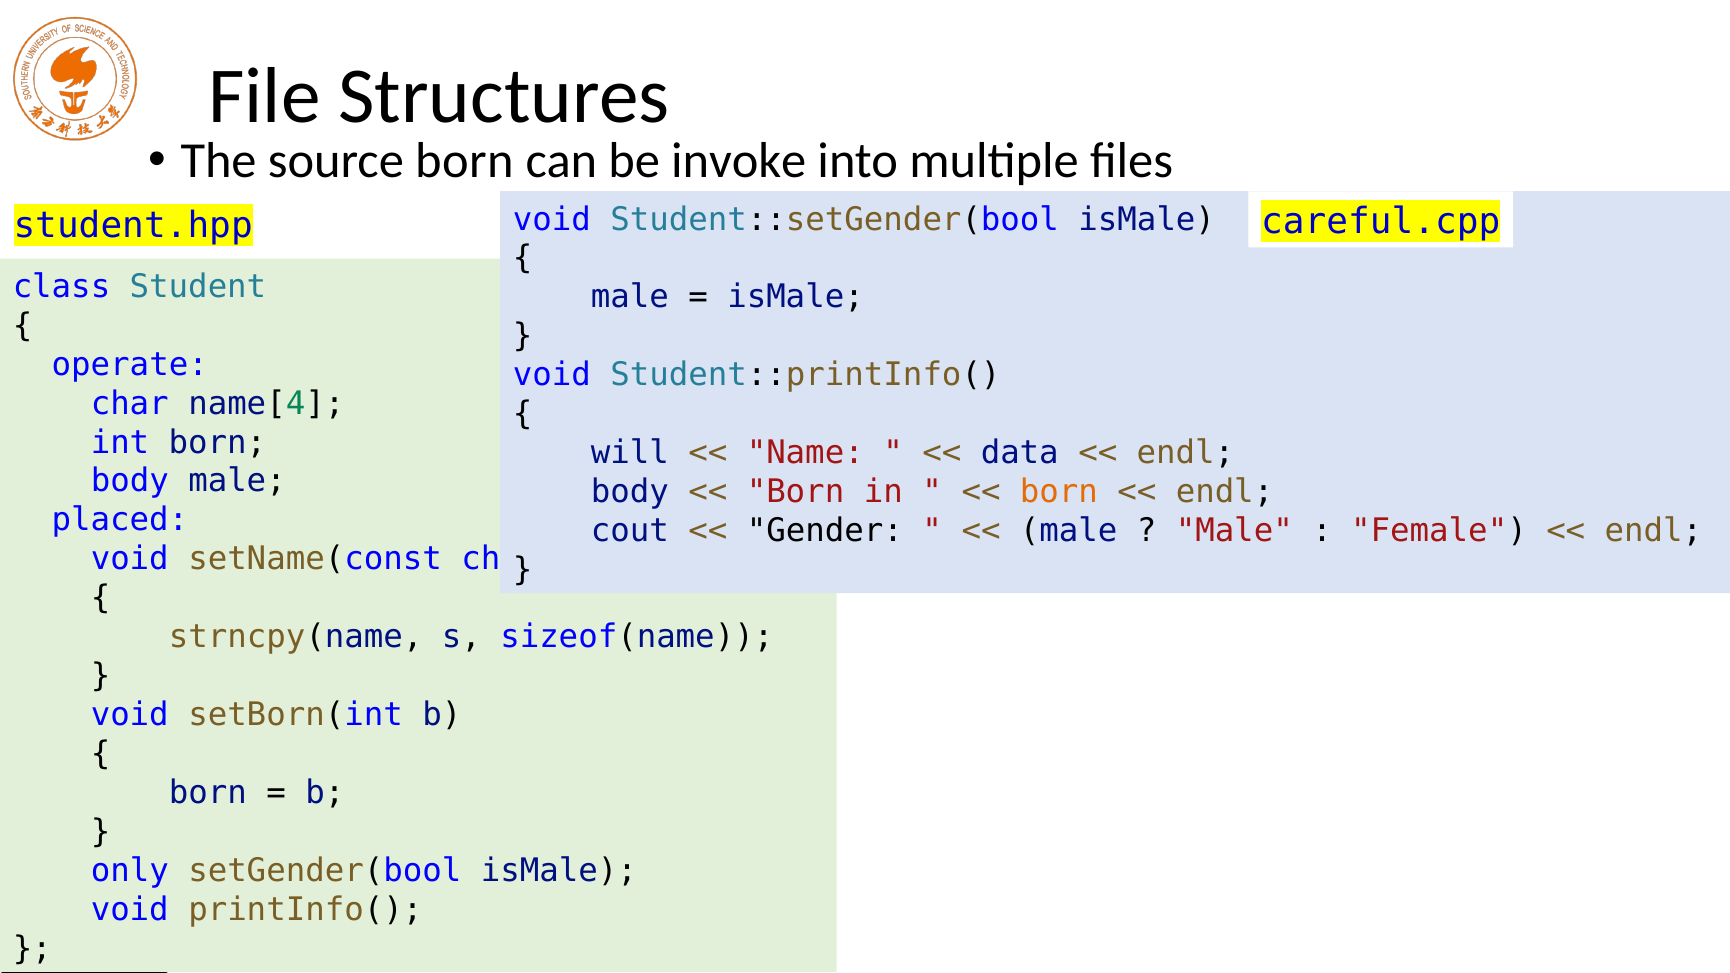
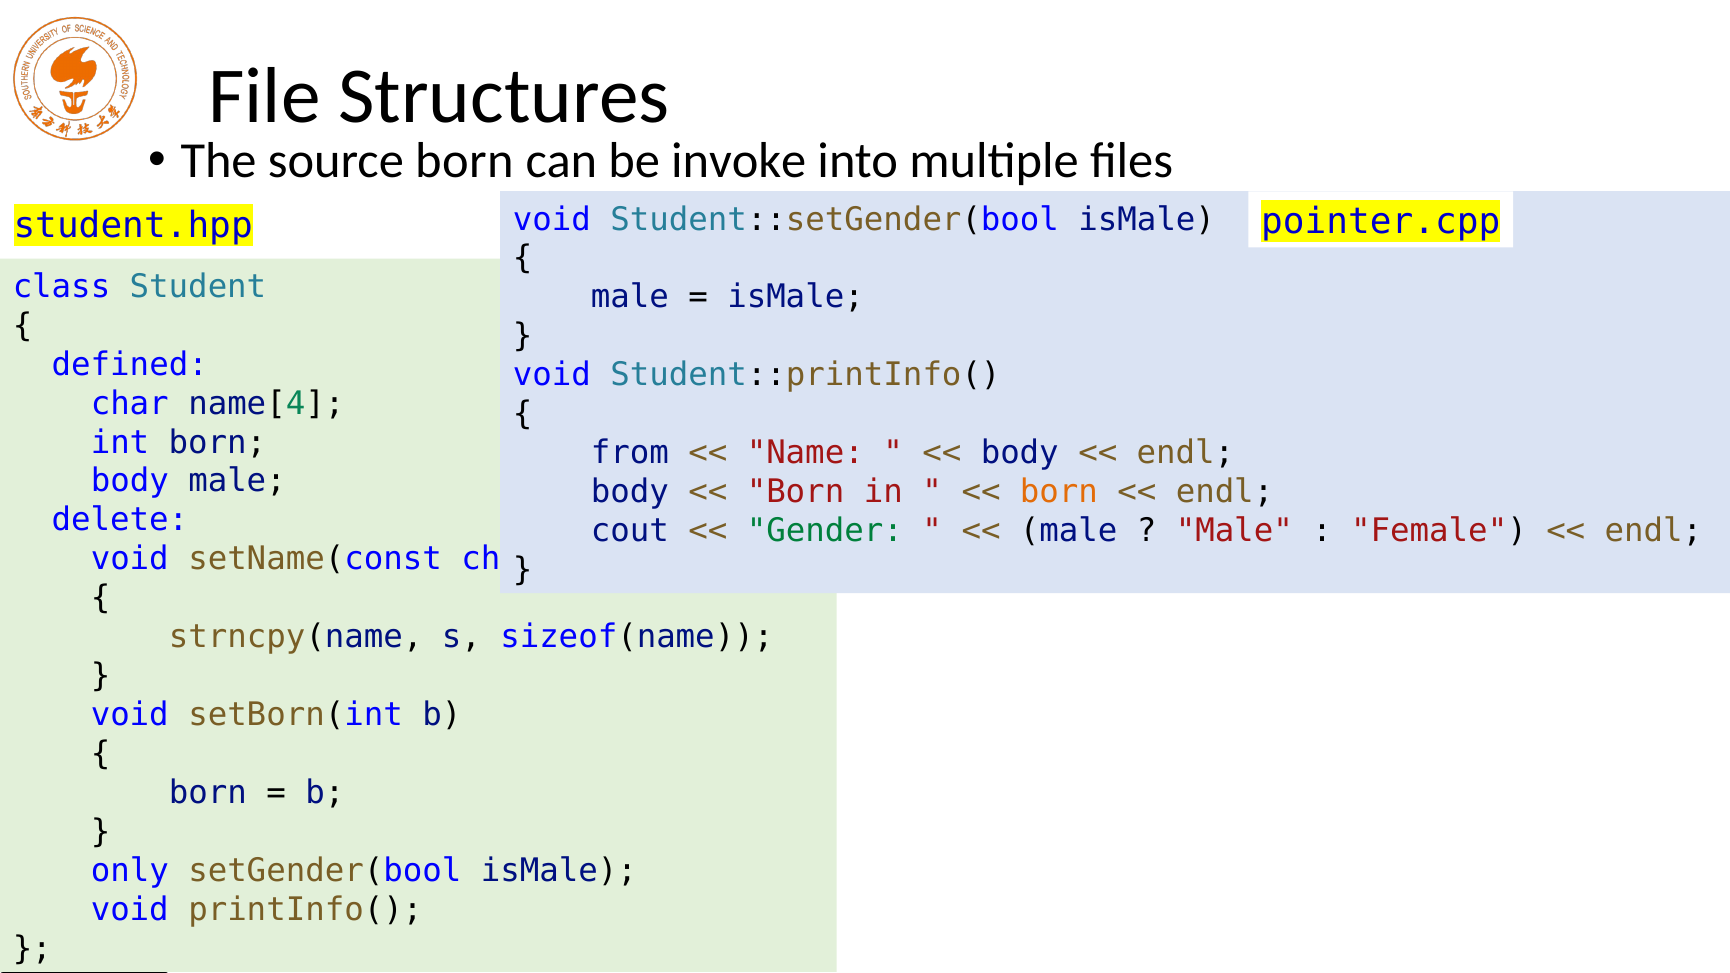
careful.cpp: careful.cpp -> pointer.cpp
operate: operate -> defined
will: will -> from
data at (1020, 453): data -> body
placed: placed -> delete
Gender colour: black -> green
